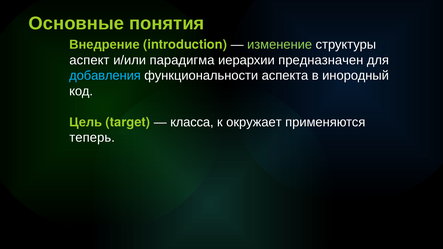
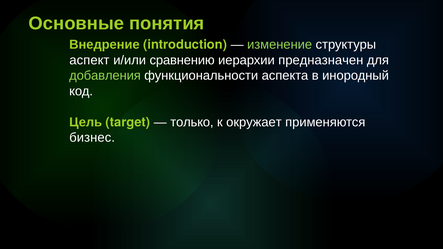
парадигма: парадигма -> сравнению
добавления colour: light blue -> light green
класса: класса -> только
теперь: теперь -> бизнес
